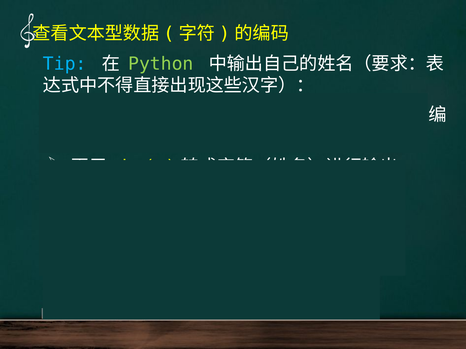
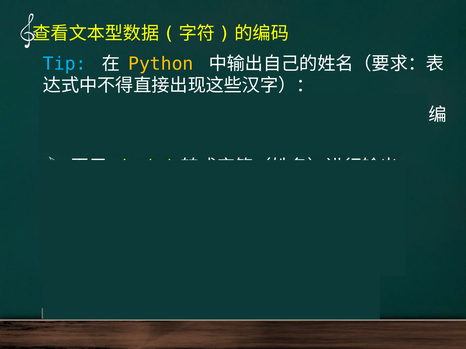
Python colour: light green -> yellow
